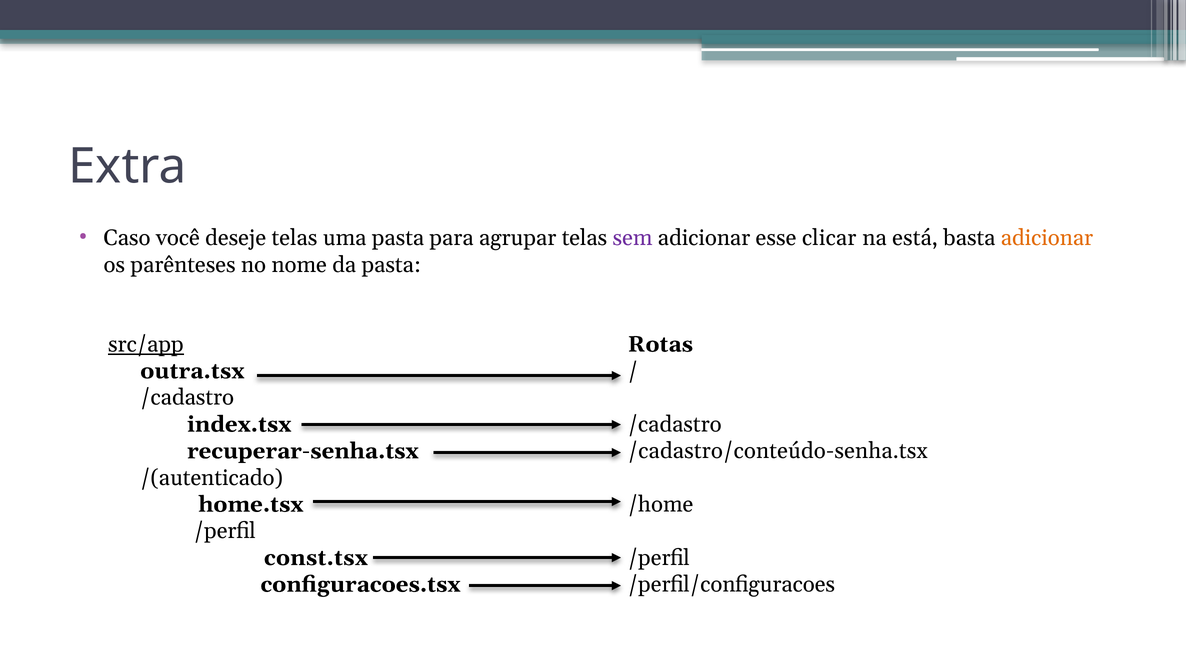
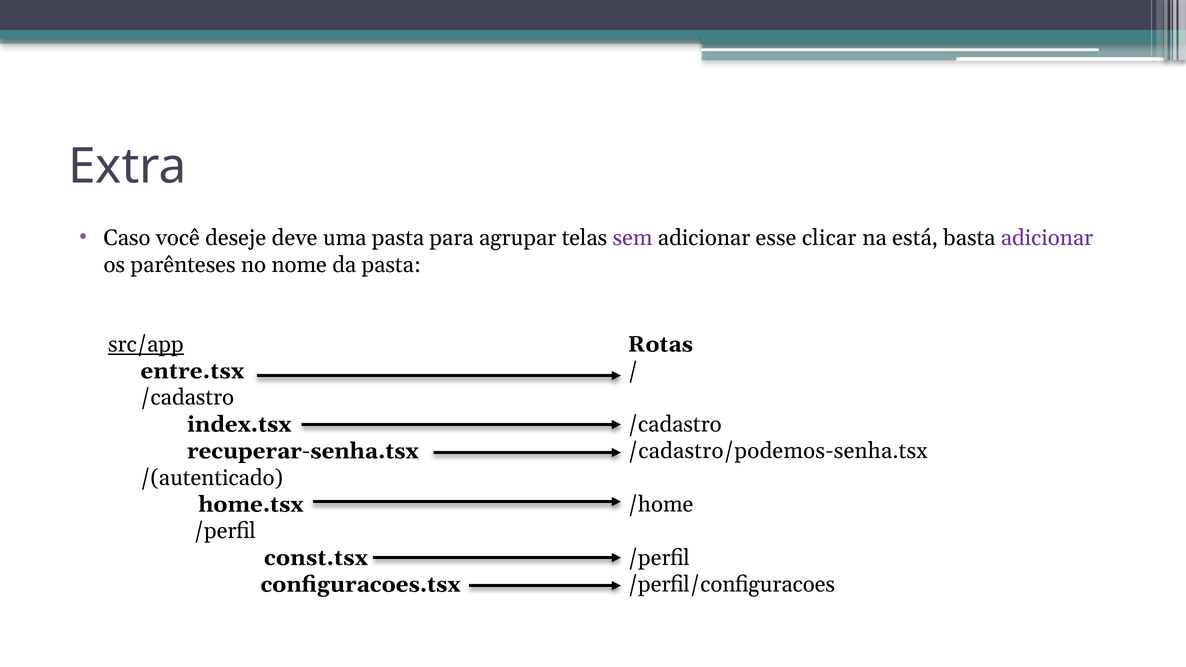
deseje telas: telas -> deve
adicionar at (1047, 238) colour: orange -> purple
outra.tsx: outra.tsx -> entre.tsx
/cadastro/conteúdo-senha.tsx: /cadastro/conteúdo-senha.tsx -> /cadastro/podemos-senha.tsx
